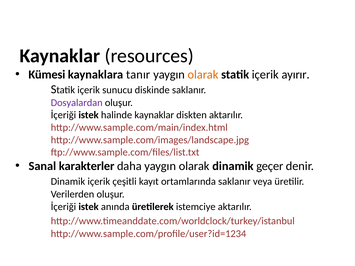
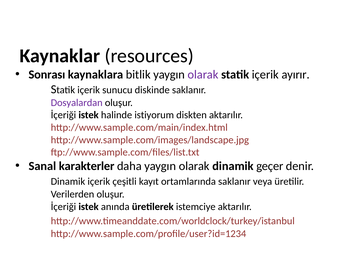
Kümesi: Kümesi -> Sonrası
tanır: tanır -> bitlik
olarak at (203, 75) colour: orange -> purple
halinde kaynaklar: kaynaklar -> istiyorum
